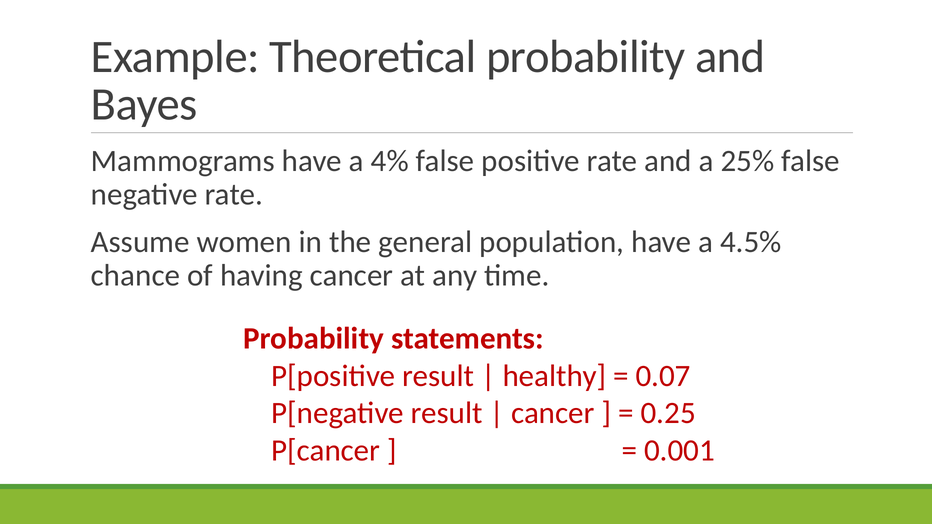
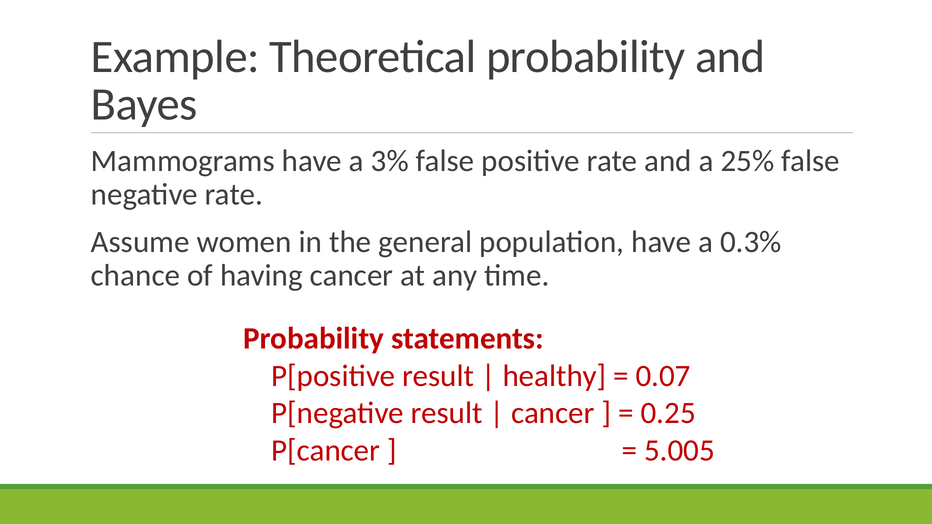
4%: 4% -> 3%
4.5%: 4.5% -> 0.3%
0.001: 0.001 -> 5.005
